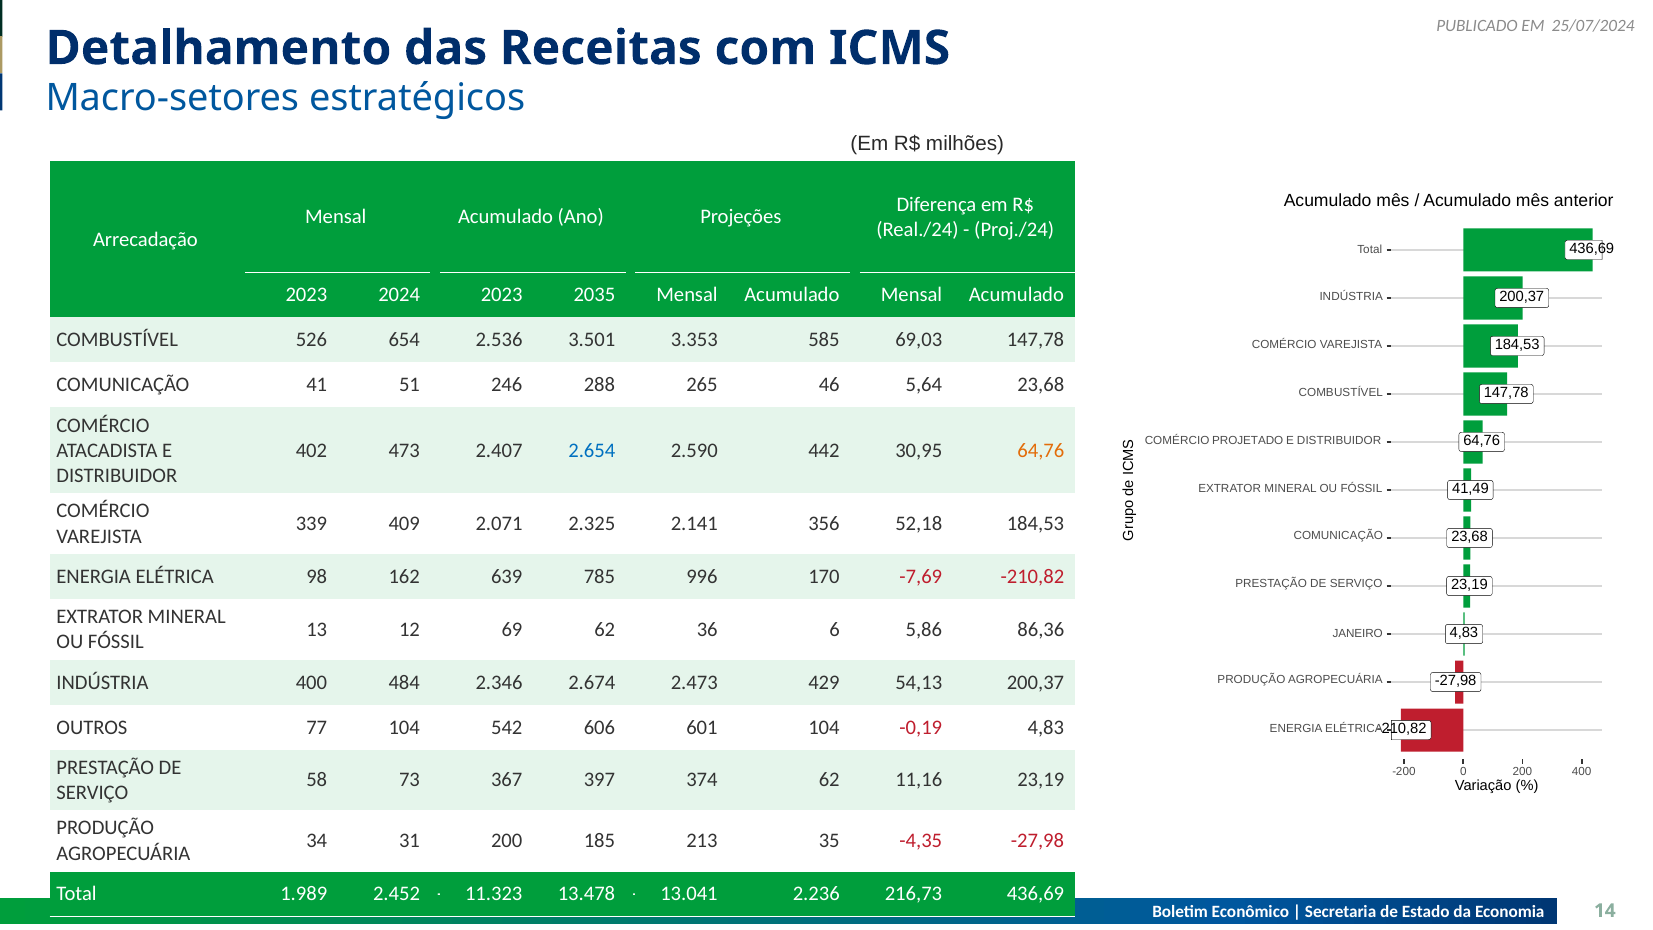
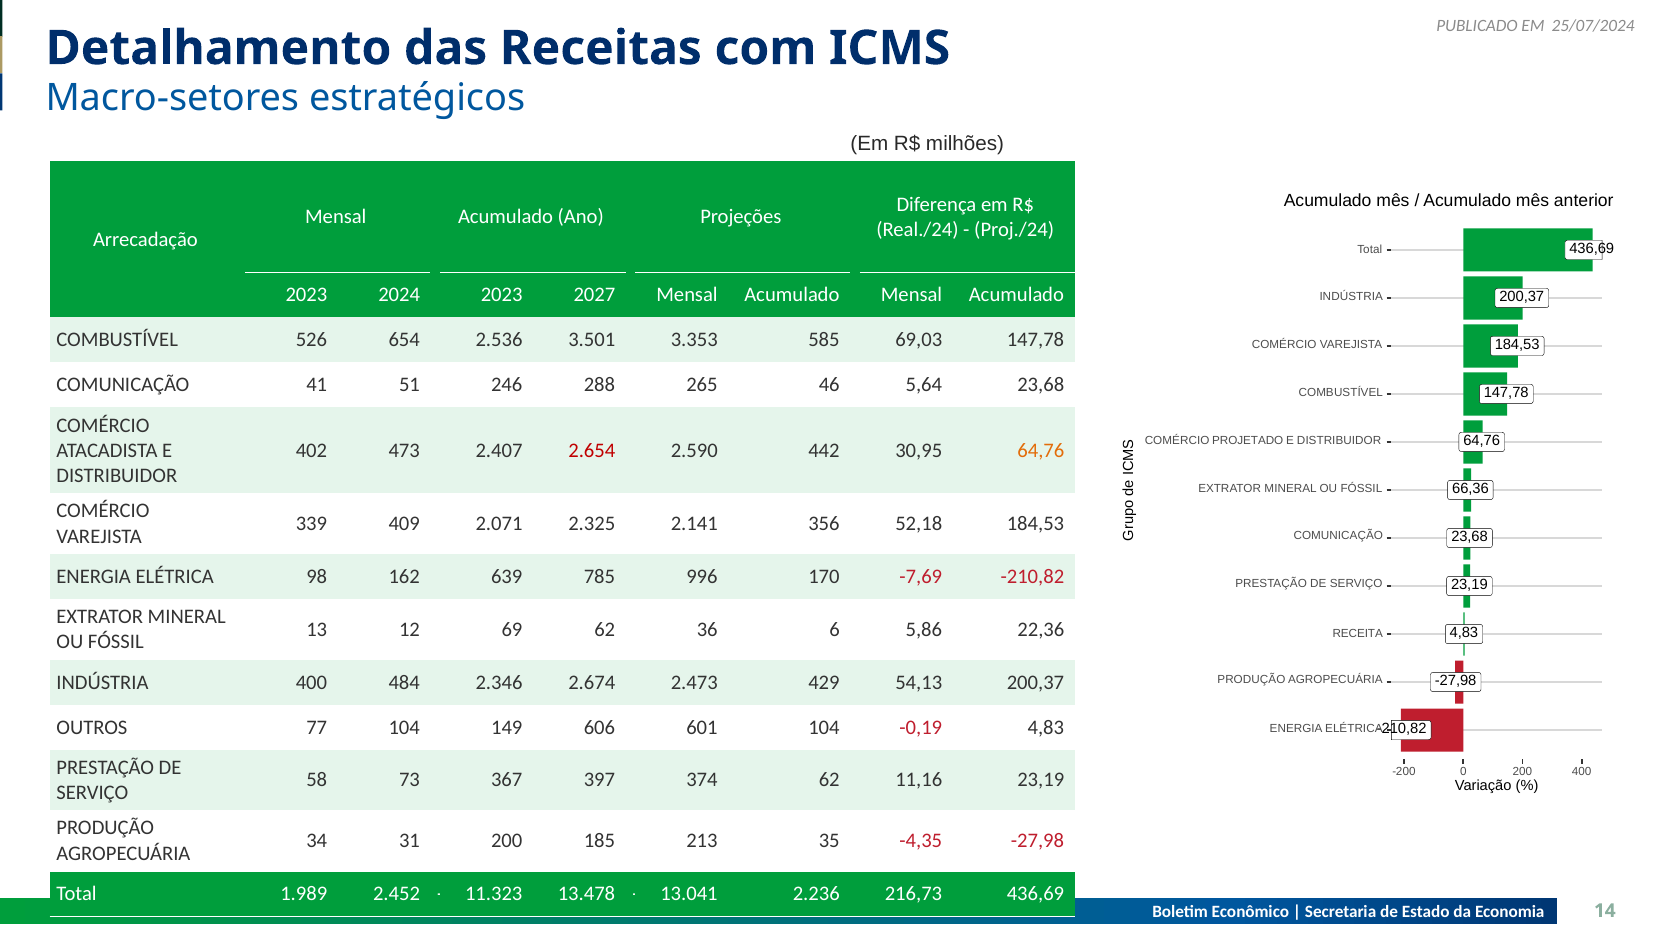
2035: 2035 -> 2027
2.654 colour: blue -> red
41,49: 41,49 -> 66,36
86,36: 86,36 -> 22,36
JANEIRO: JANEIRO -> RECEITA
542: 542 -> 149
